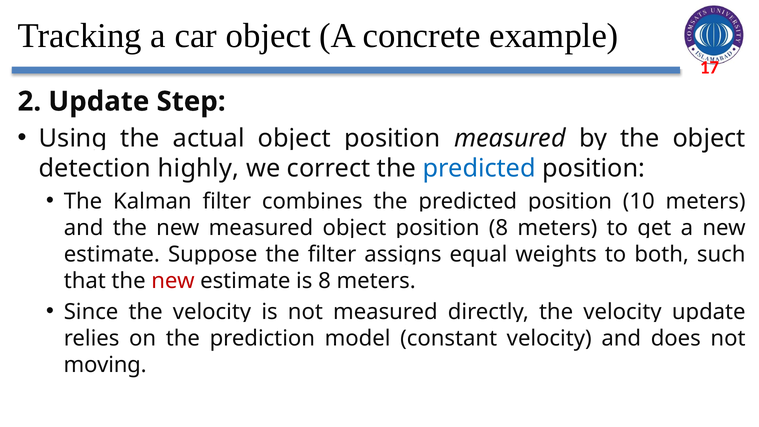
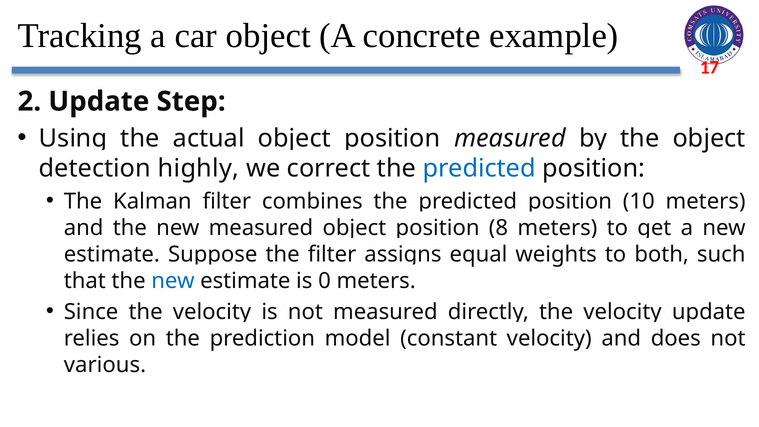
new at (173, 281) colour: red -> blue
is 8: 8 -> 0
moving: moving -> various
